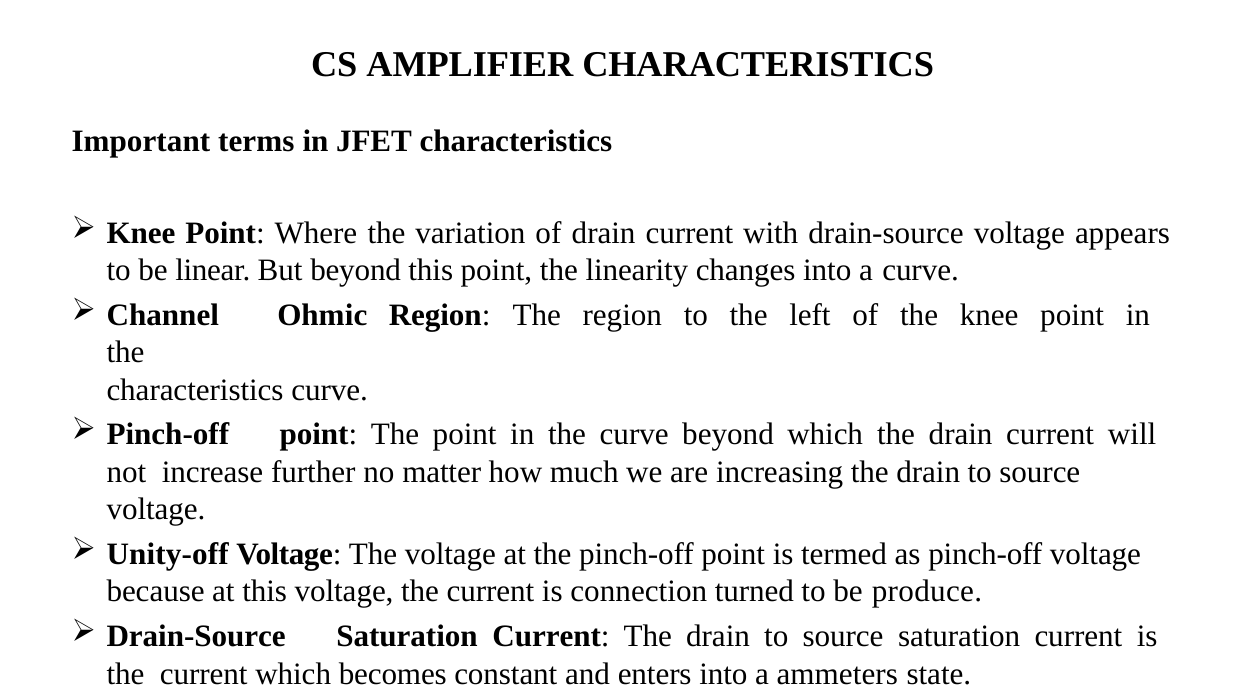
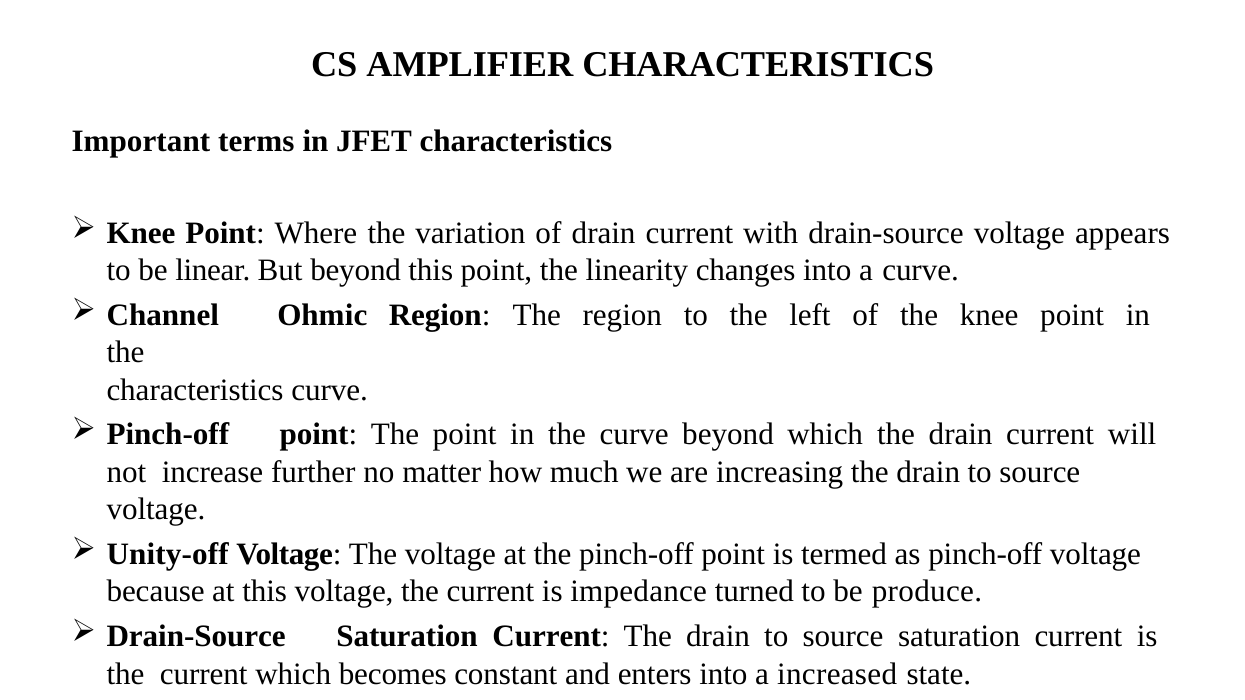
connection: connection -> impedance
ammeters: ammeters -> increased
